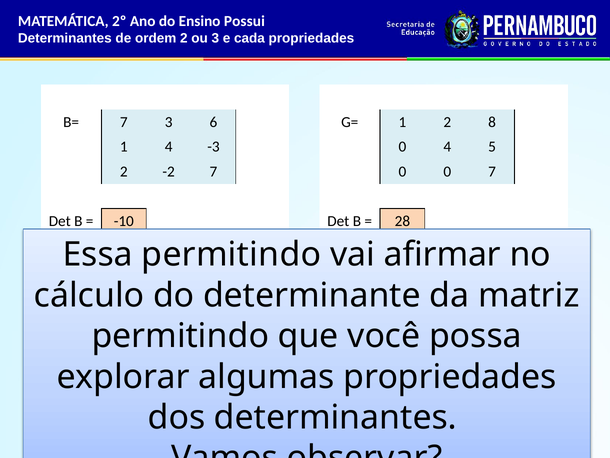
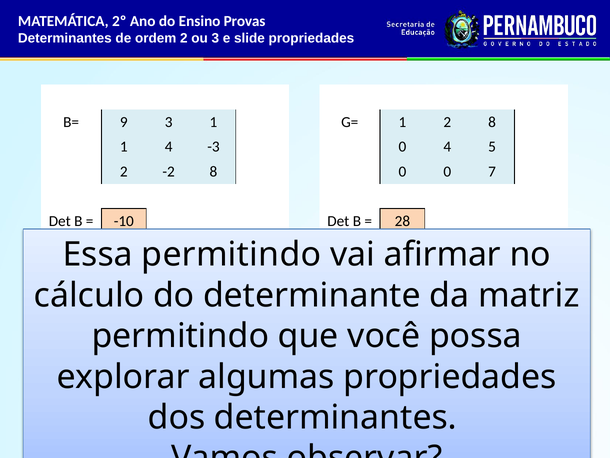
Possui: Possui -> Provas
cada: cada -> slide
B= 7: 7 -> 9
3 6: 6 -> 1
-2 7: 7 -> 8
